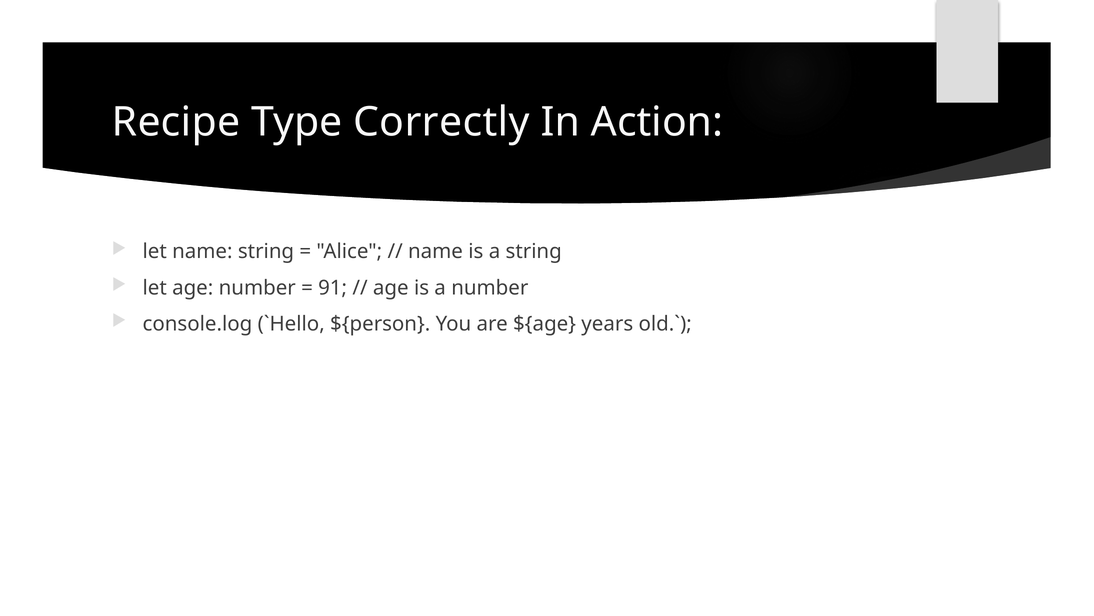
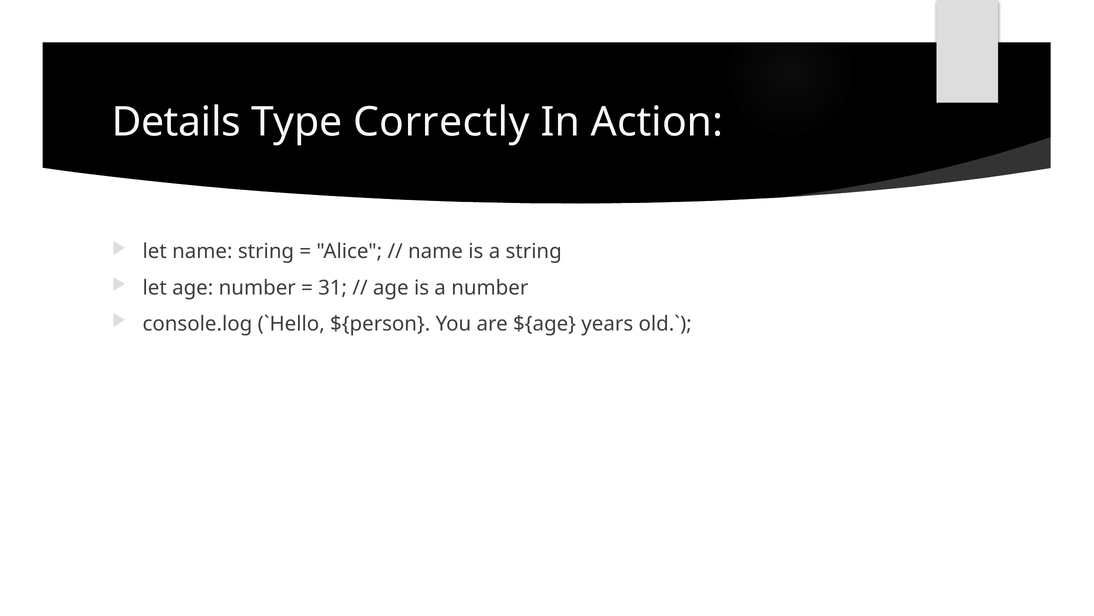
Recipe: Recipe -> Details
91: 91 -> 31
